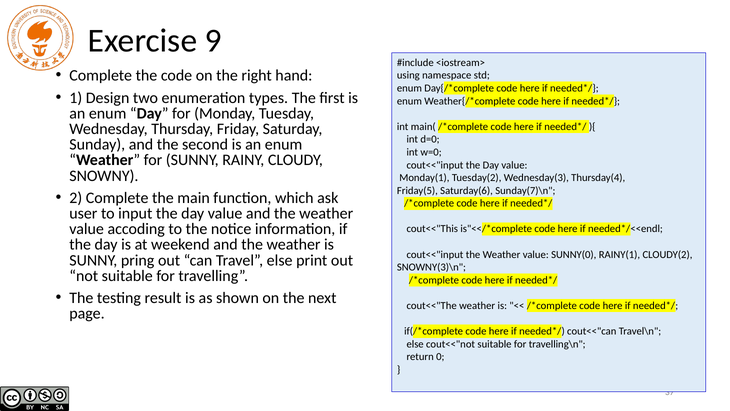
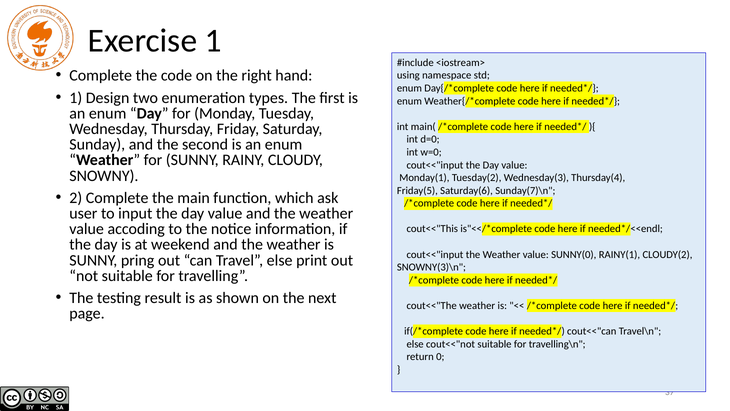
Exercise 9: 9 -> 1
